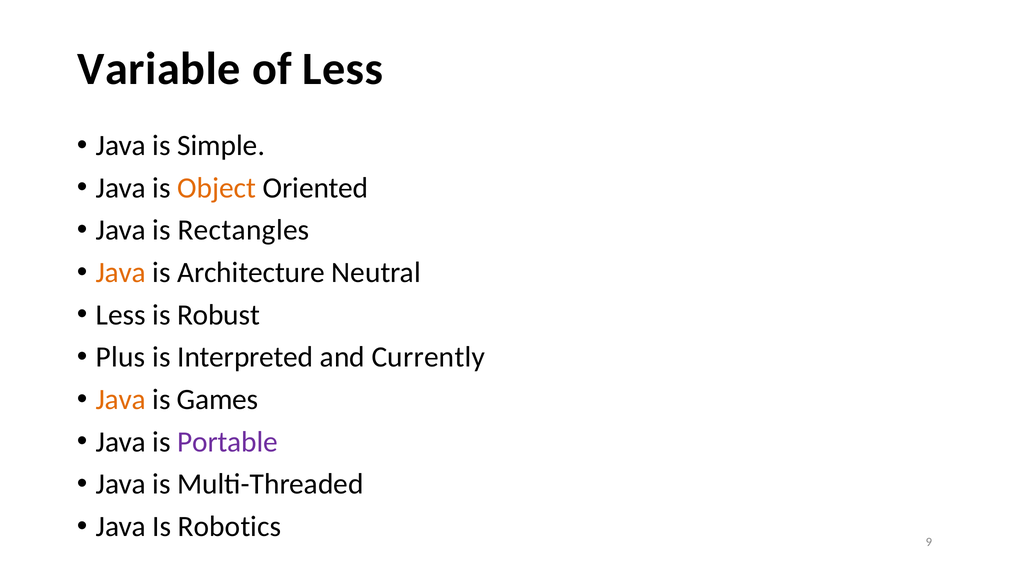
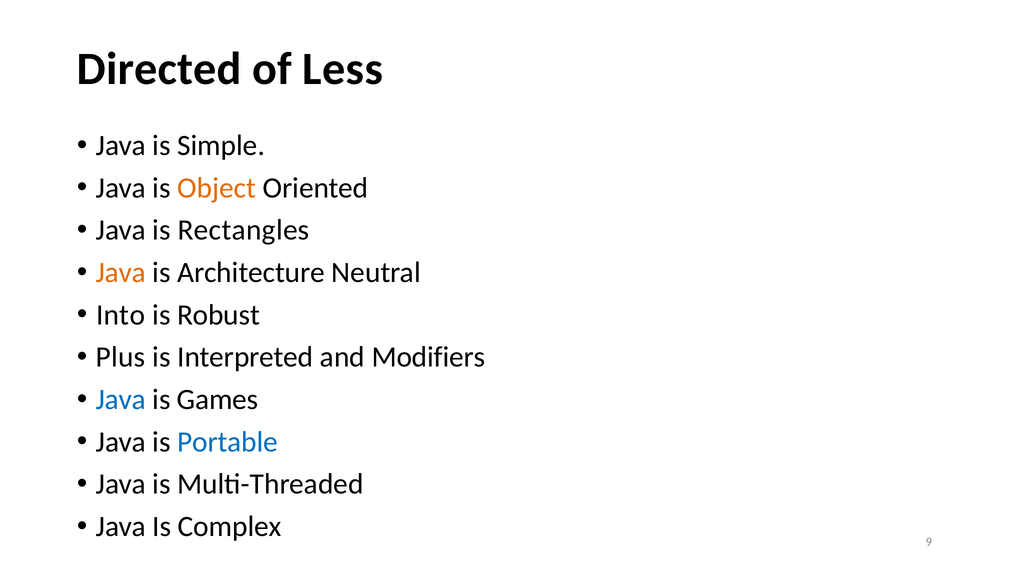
Variable: Variable -> Directed
Less at (121, 315): Less -> Into
Currently: Currently -> Modifiers
Java at (121, 399) colour: orange -> blue
Portable colour: purple -> blue
Robotics: Robotics -> Complex
